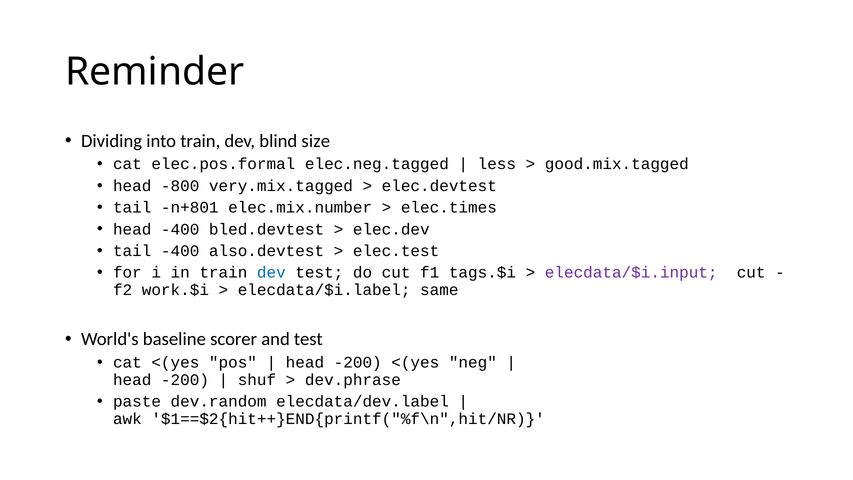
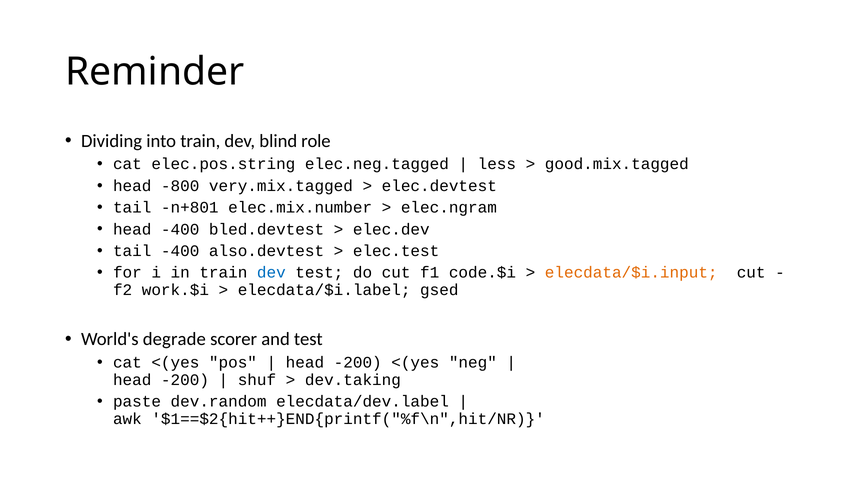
size: size -> role
elec.pos.formal: elec.pos.formal -> elec.pos.string
elec.times: elec.times -> elec.ngram
tags.$i: tags.$i -> code.$i
elecdata/$i.input colour: purple -> orange
same: same -> gsed
baseline: baseline -> degrade
dev.phrase: dev.phrase -> dev.taking
